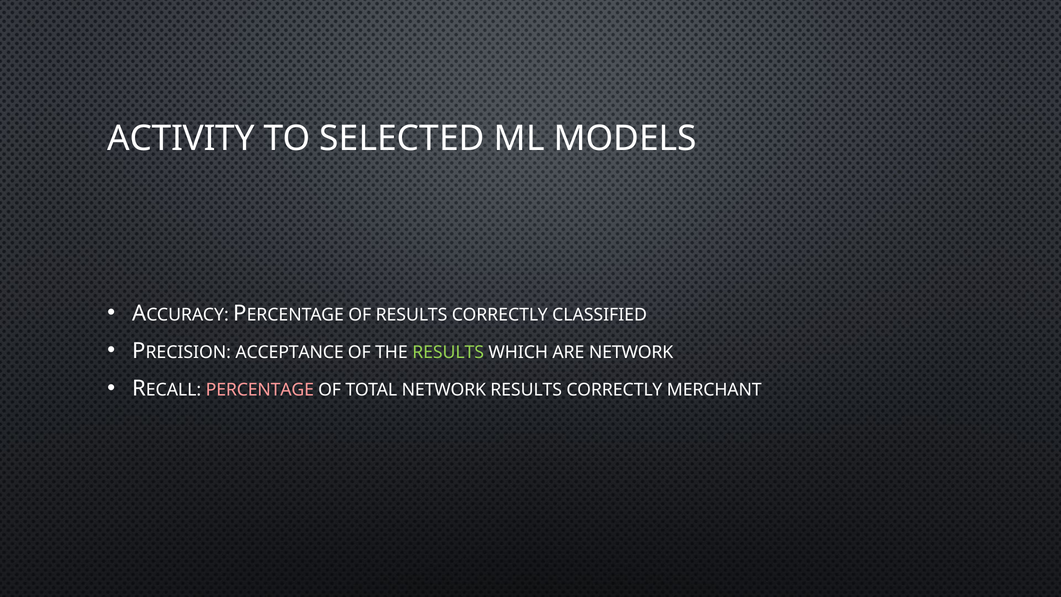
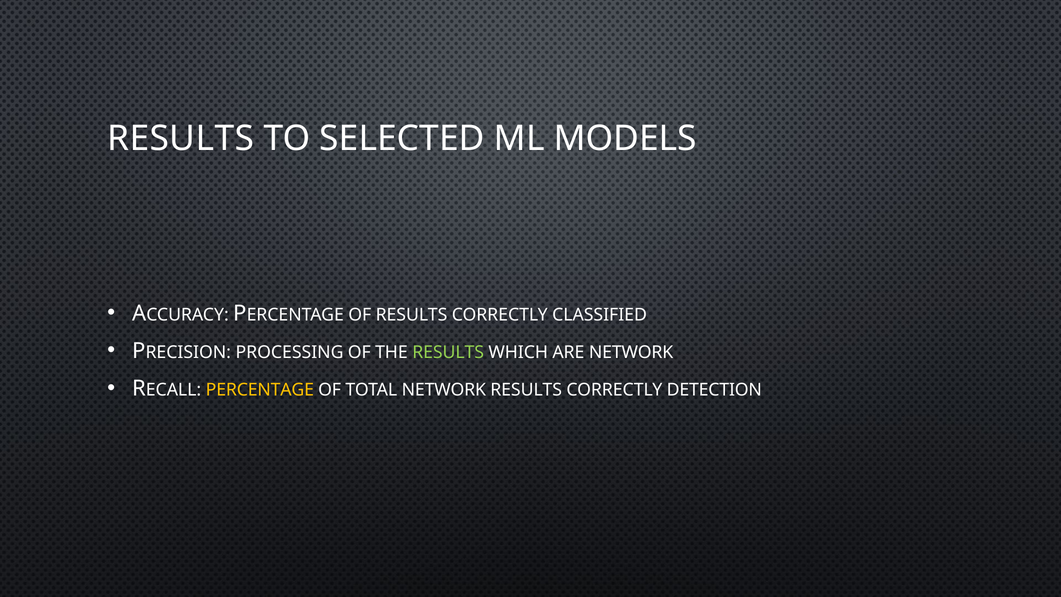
ACTIVITY at (181, 138): ACTIVITY -> RESULTS
ACCEPTANCE: ACCEPTANCE -> PROCESSING
PERCENTAGE colour: pink -> yellow
MERCHANT: MERCHANT -> DETECTION
